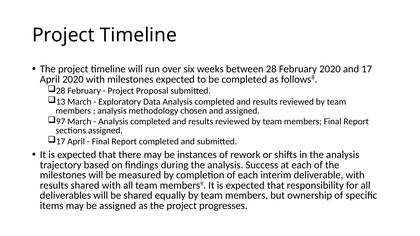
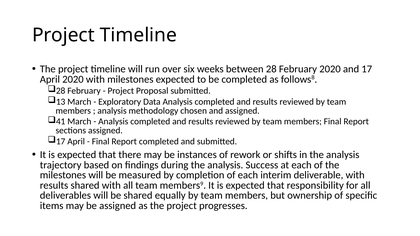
97: 97 -> 41
